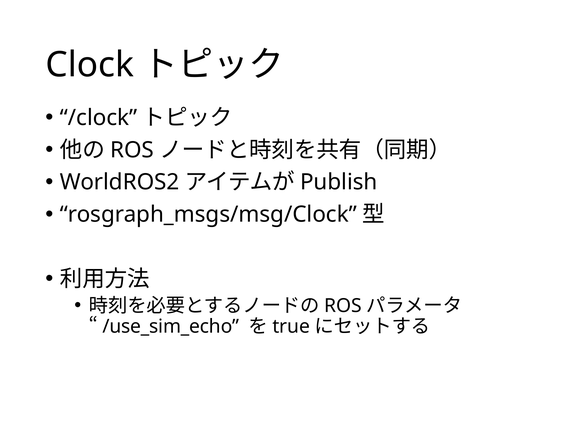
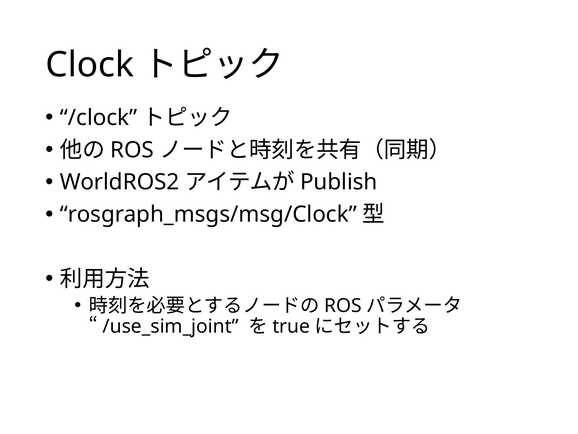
/use_sim_echo: /use_sim_echo -> /use_sim_joint
